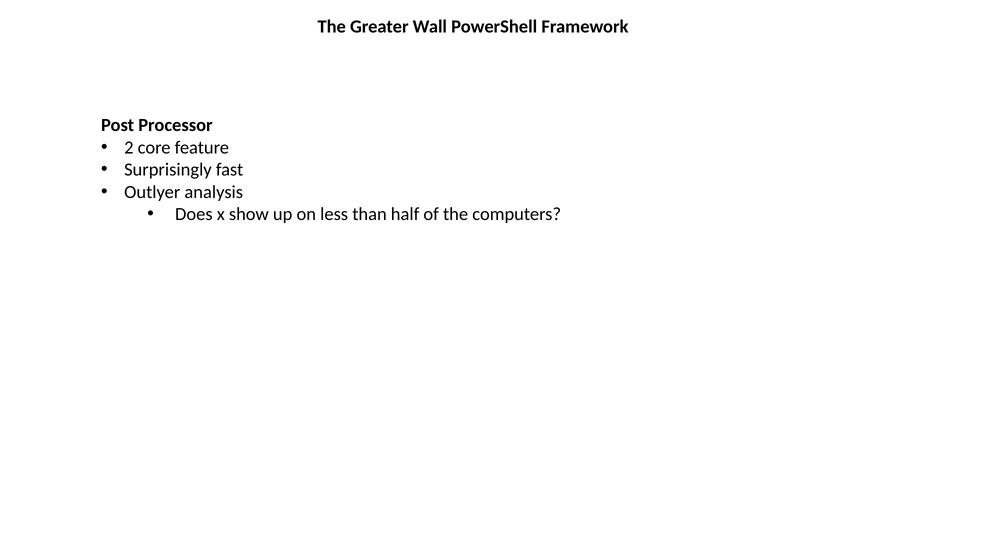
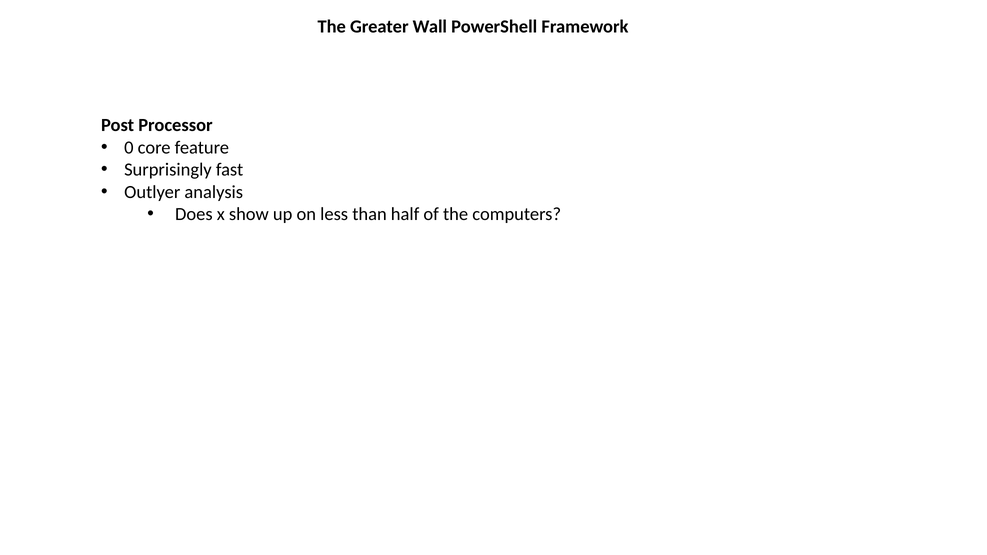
2: 2 -> 0
